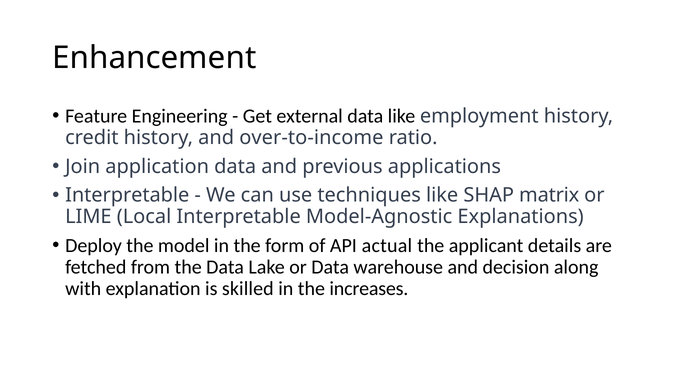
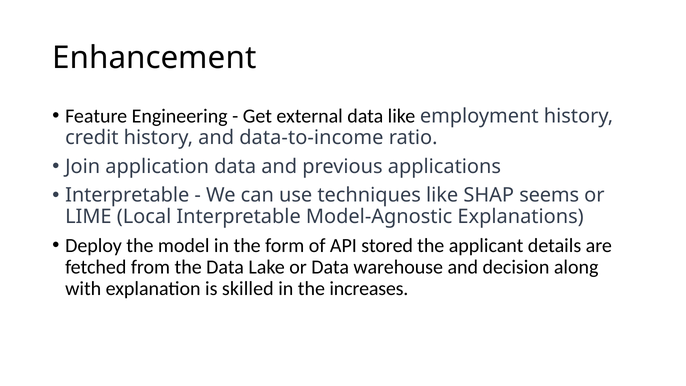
over-to-income: over-to-income -> data-to-income
matrix: matrix -> seems
actual: actual -> stored
